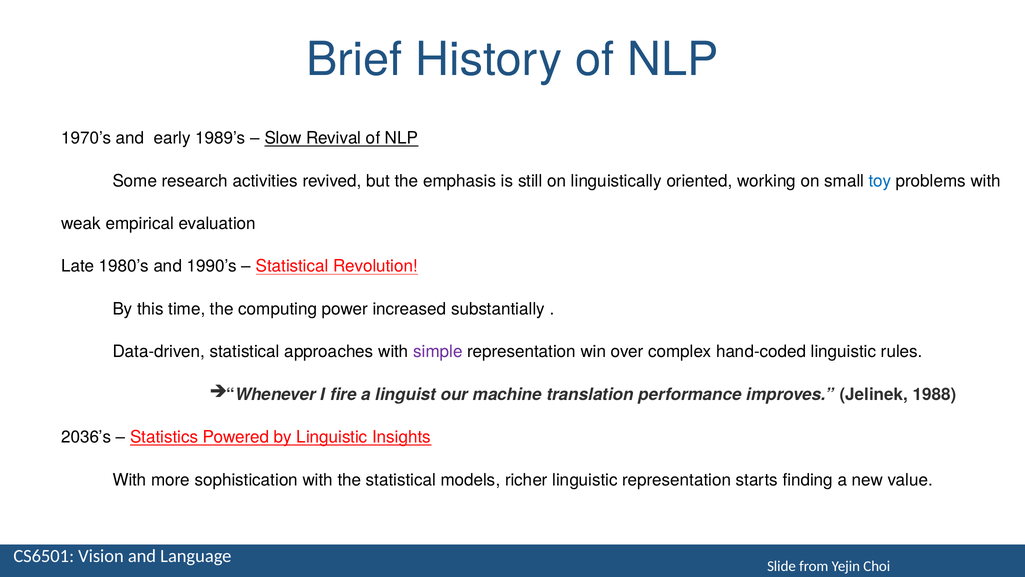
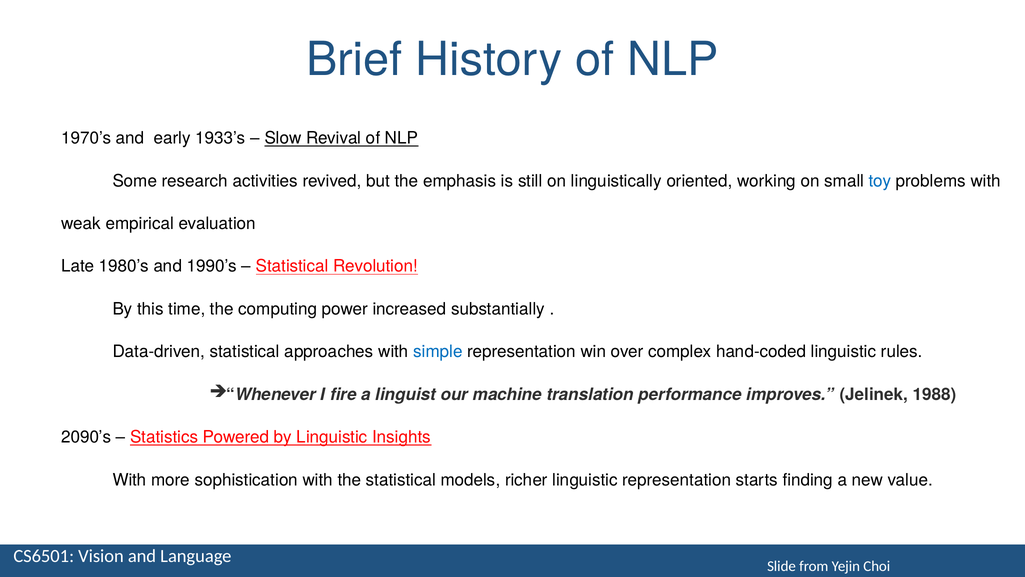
1989’s: 1989’s -> 1933’s
simple colour: purple -> blue
2036’s: 2036’s -> 2090’s
